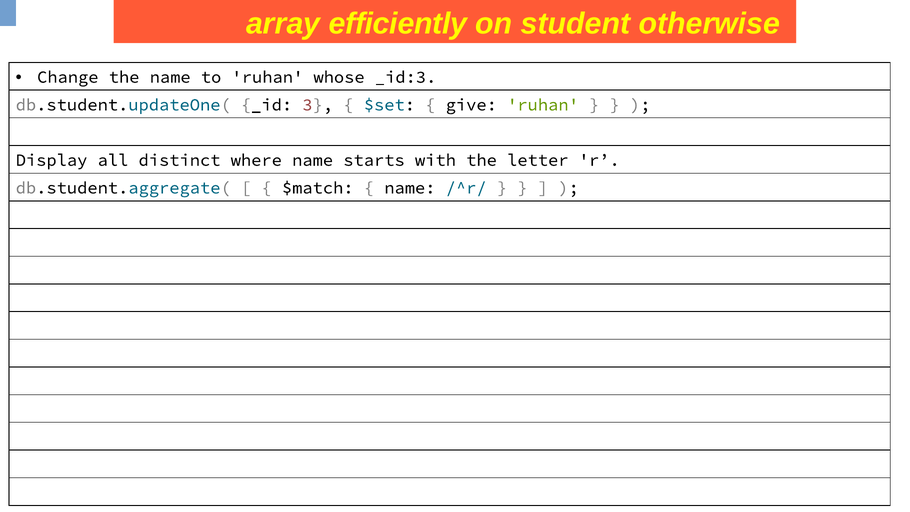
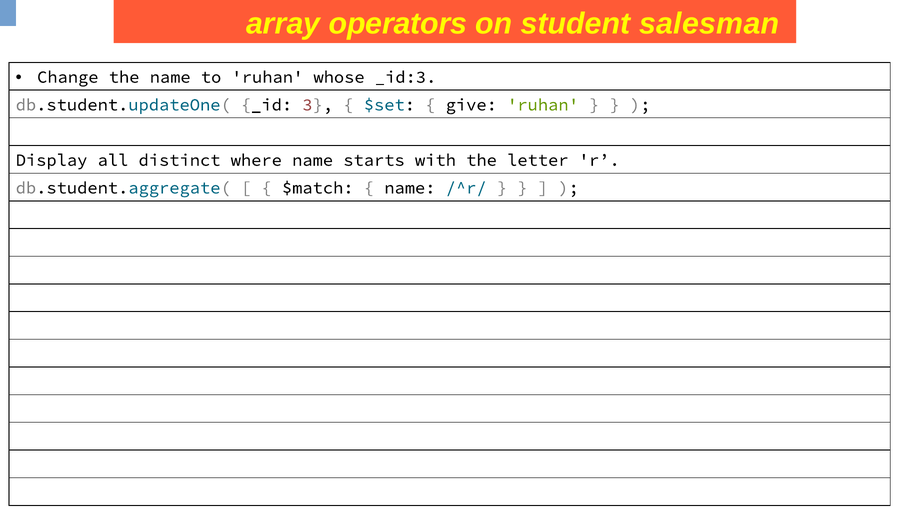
efficiently: efficiently -> operators
otherwise: otherwise -> salesman
